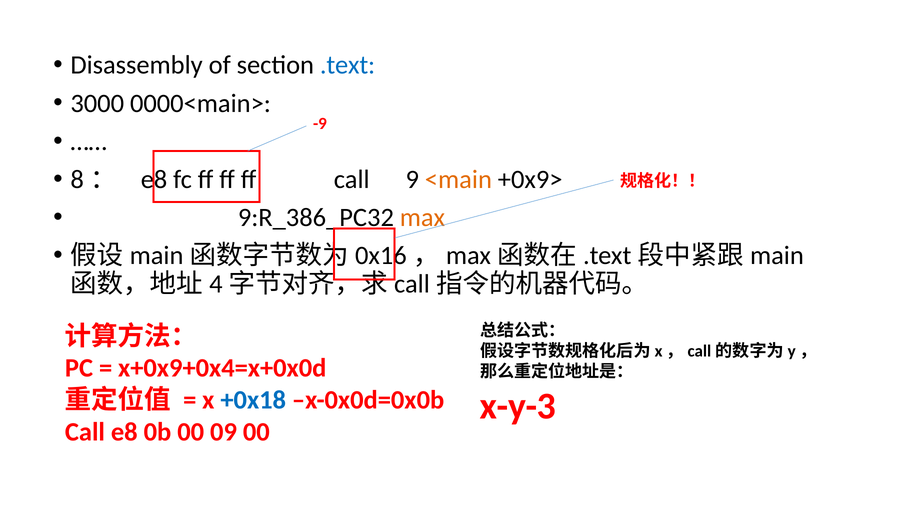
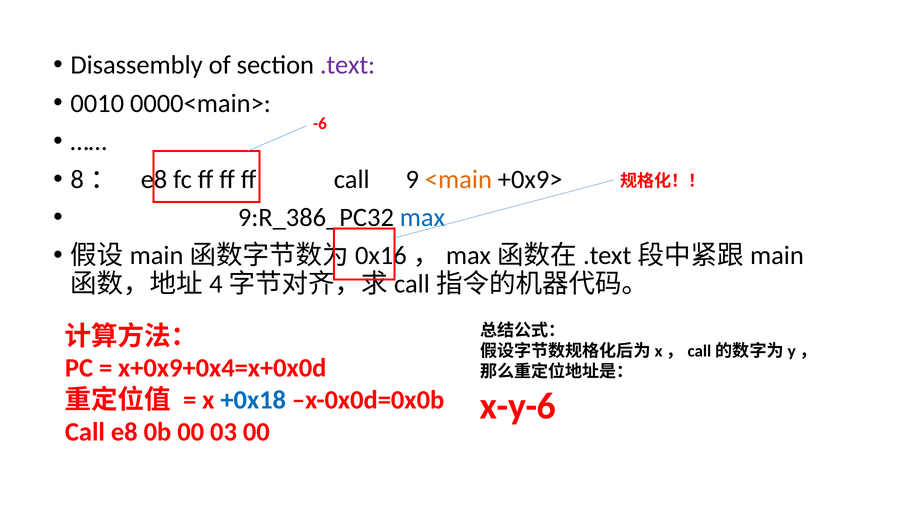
.text colour: blue -> purple
3000: 3000 -> 0010
-9: -9 -> -6
max colour: orange -> blue
x-y-3: x-y-3 -> x-y-6
09: 09 -> 03
